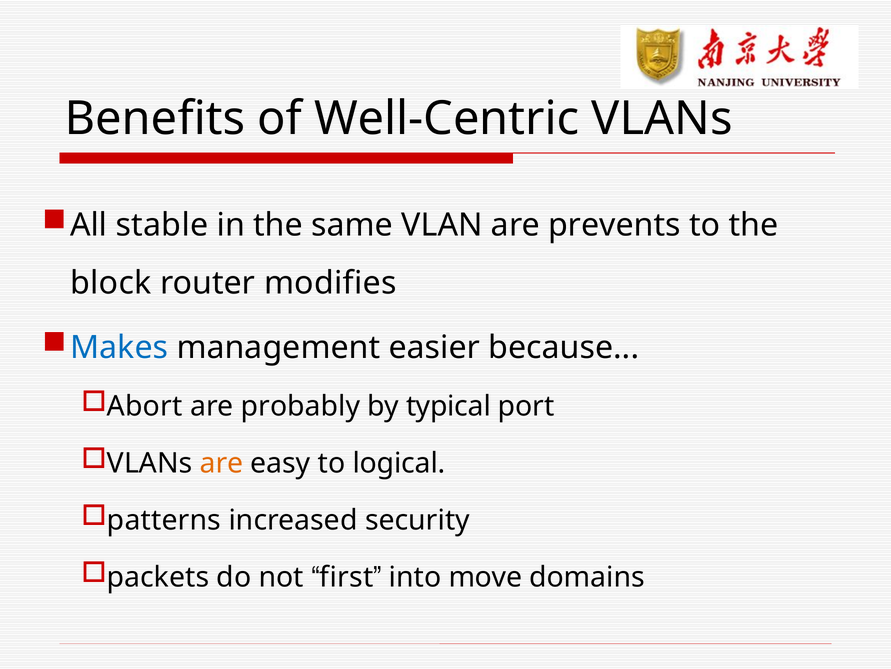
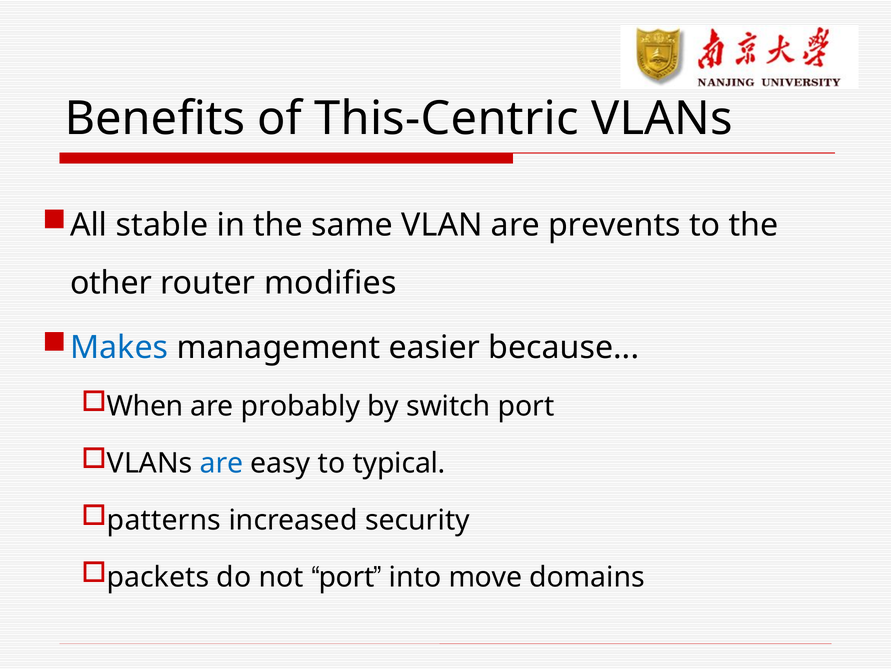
Well-Centric: Well-Centric -> This-Centric
block: block -> other
Abort: Abort -> When
typical: typical -> switch
are at (221, 463) colour: orange -> blue
logical: logical -> typical
first at (346, 577): first -> port
